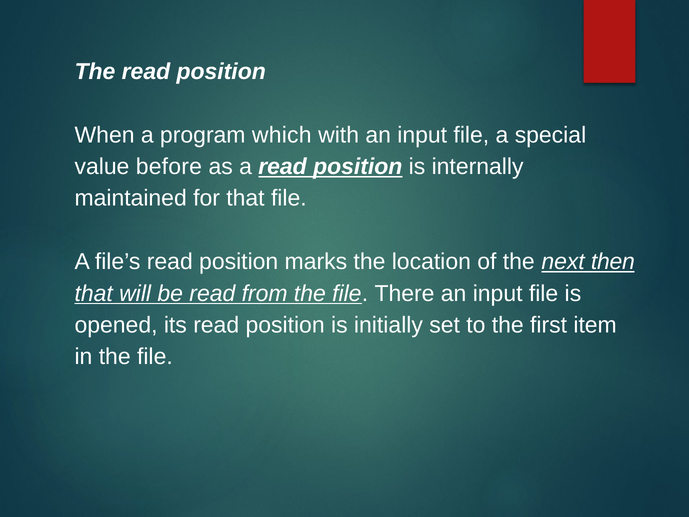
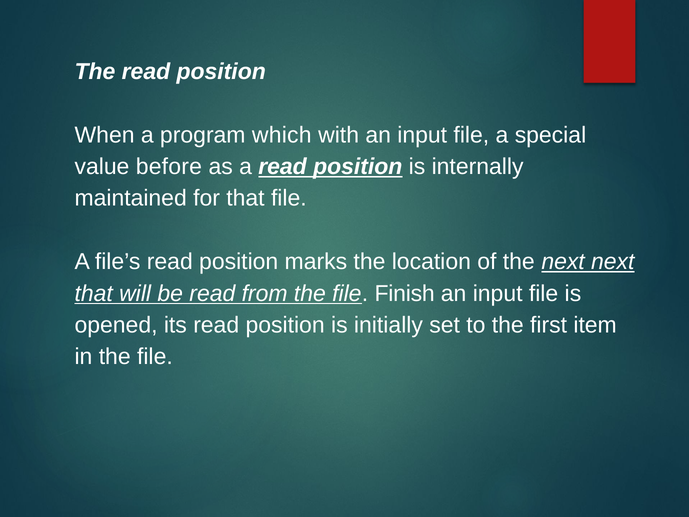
next then: then -> next
There: There -> Finish
